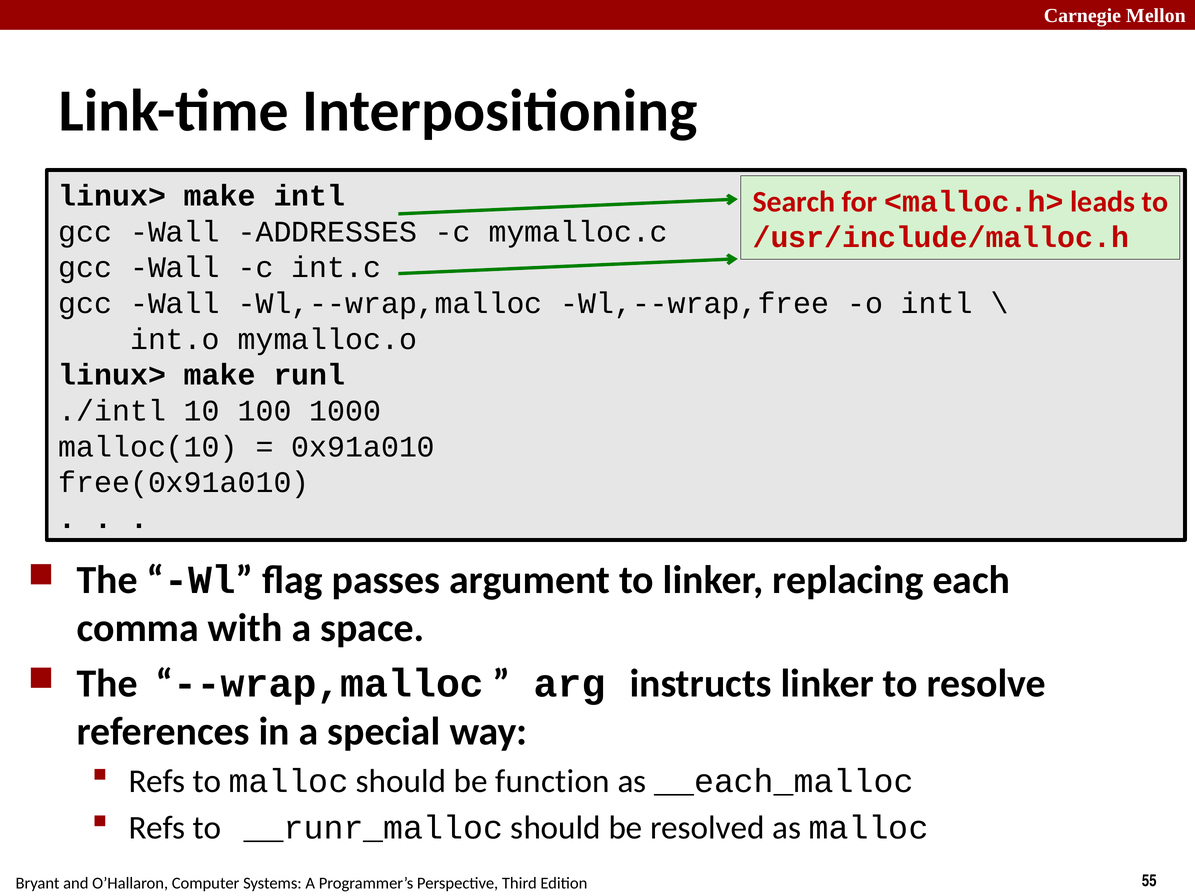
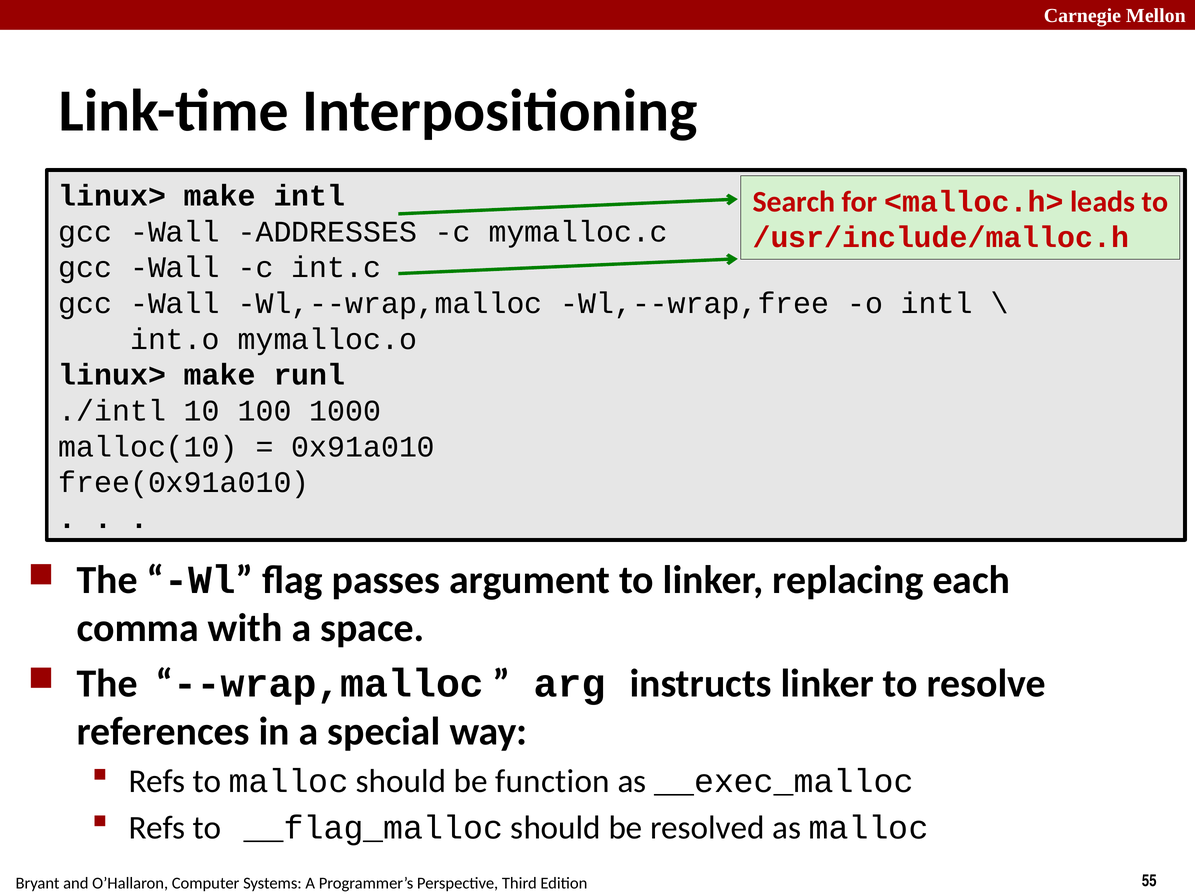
__each_malloc: __each_malloc -> __exec_malloc
__runr_malloc: __runr_malloc -> __flag_malloc
